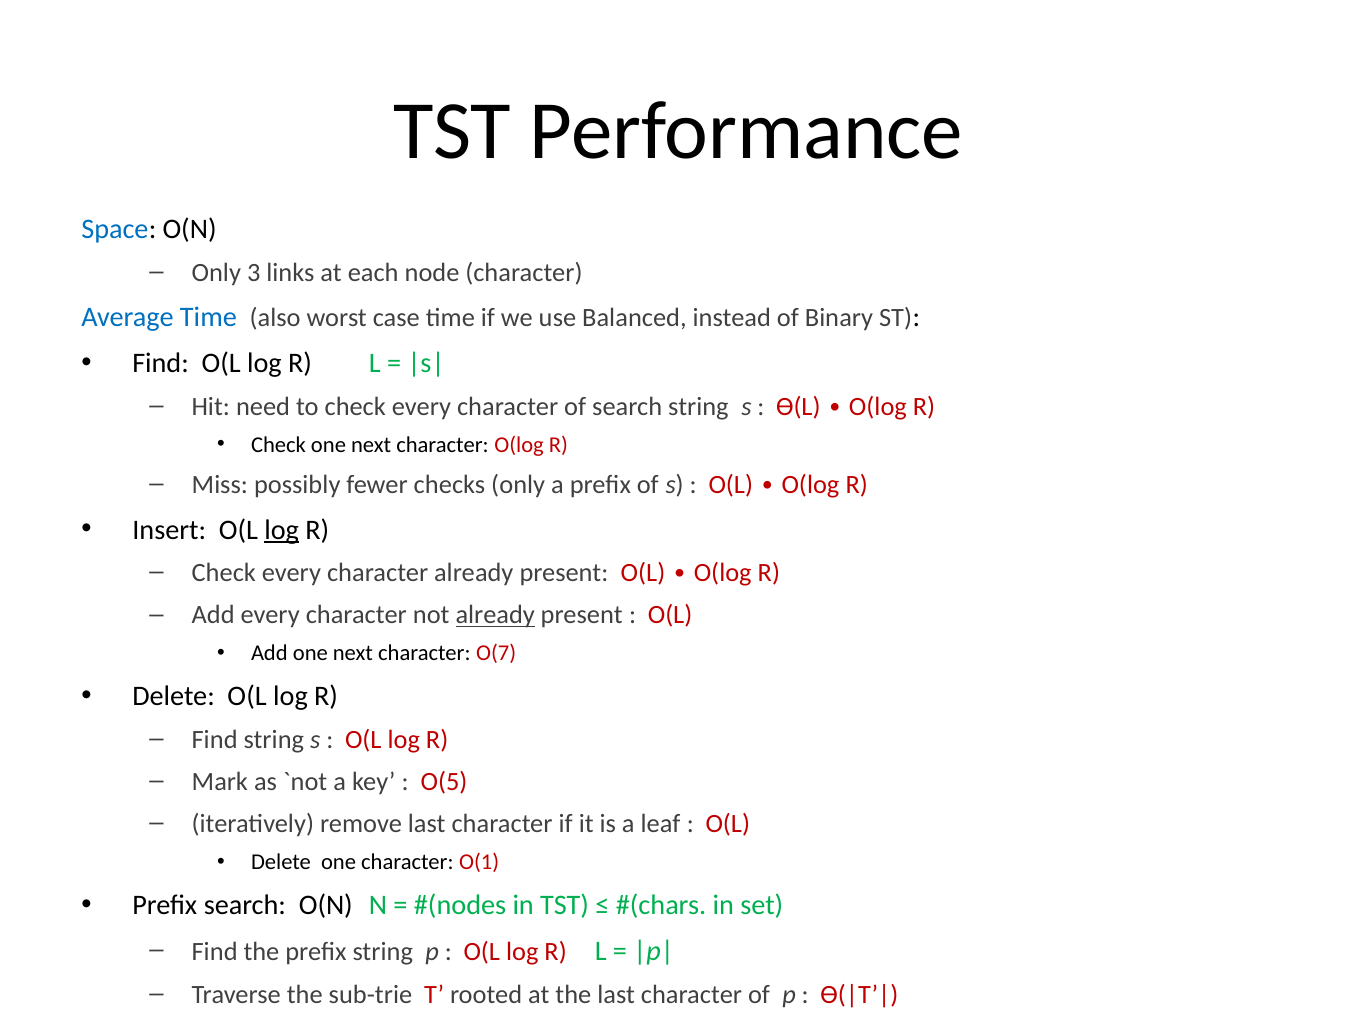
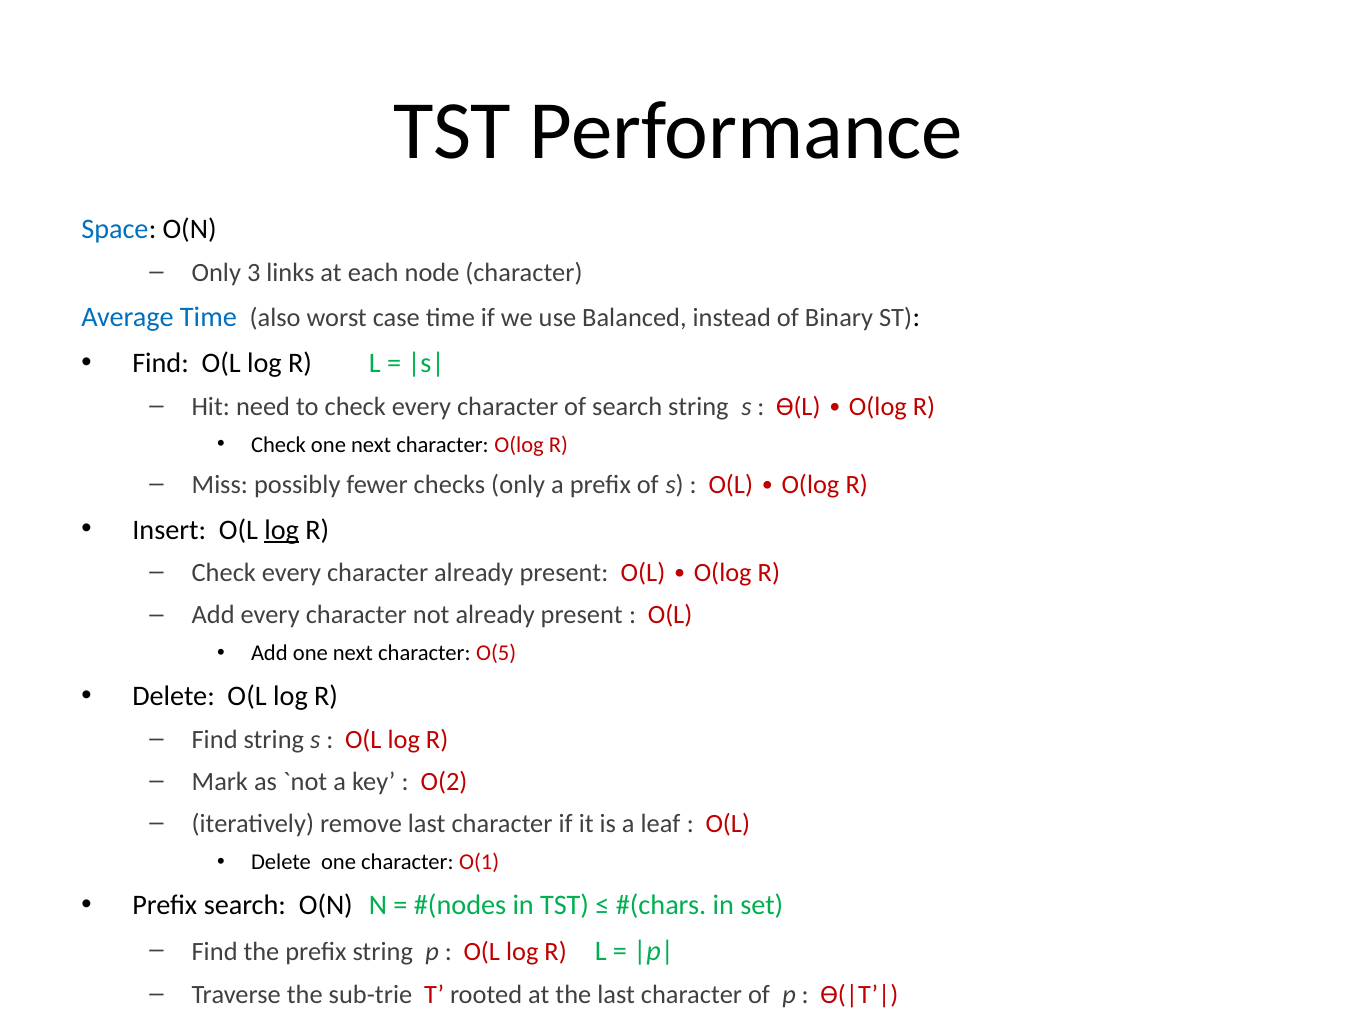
already at (495, 616) underline: present -> none
O(7: O(7 -> O(5
O(5: O(5 -> O(2
